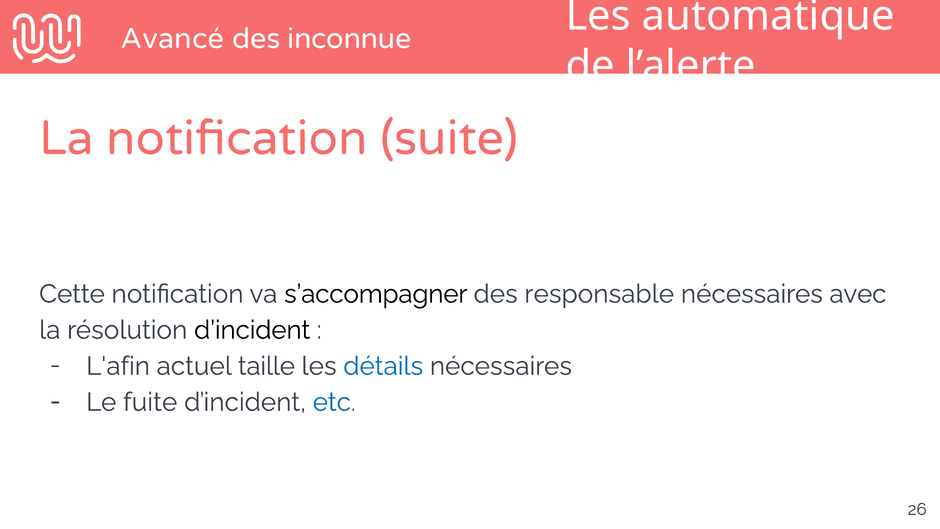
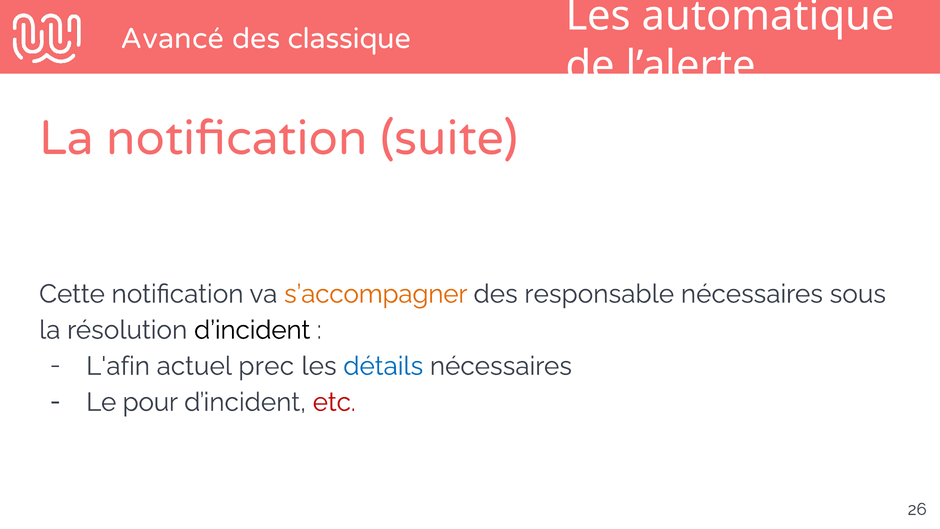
inconnue: inconnue -> classique
s’accompagner colour: black -> orange
avec: avec -> sous
taille: taille -> prec
fuite: fuite -> pour
etc colour: blue -> red
